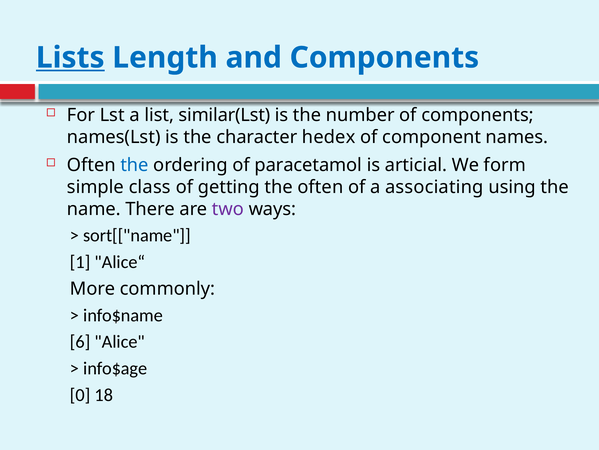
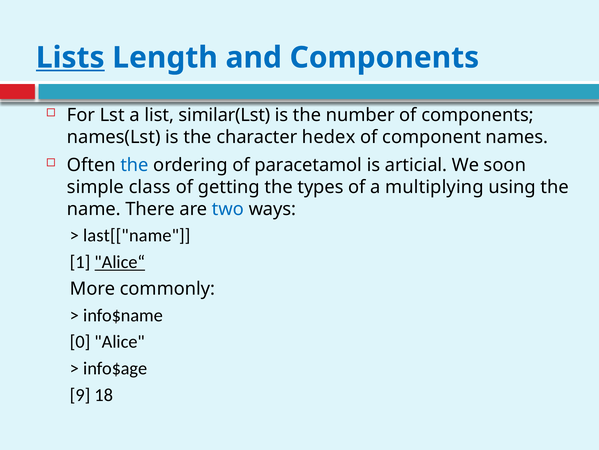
form: form -> soon
the often: often -> types
associating: associating -> multiplying
two colour: purple -> blue
sort[["name: sort[["name -> last[["name
Alice“ underline: none -> present
6: 6 -> 0
0: 0 -> 9
